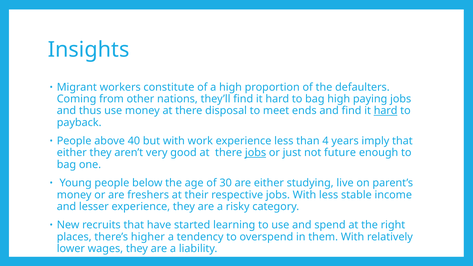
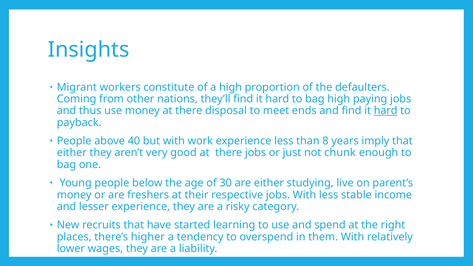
4: 4 -> 8
jobs at (256, 153) underline: present -> none
future: future -> chunk
